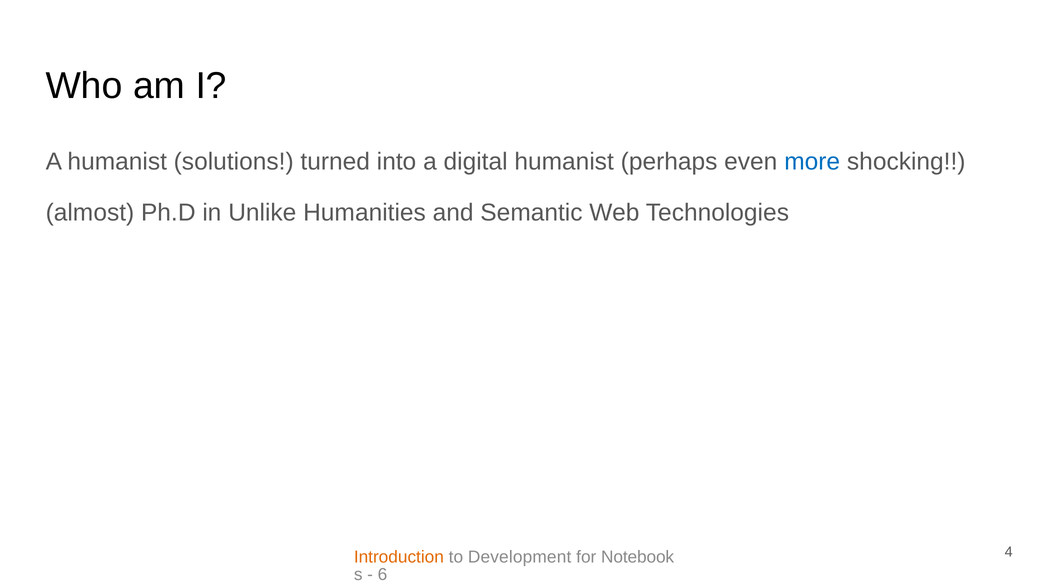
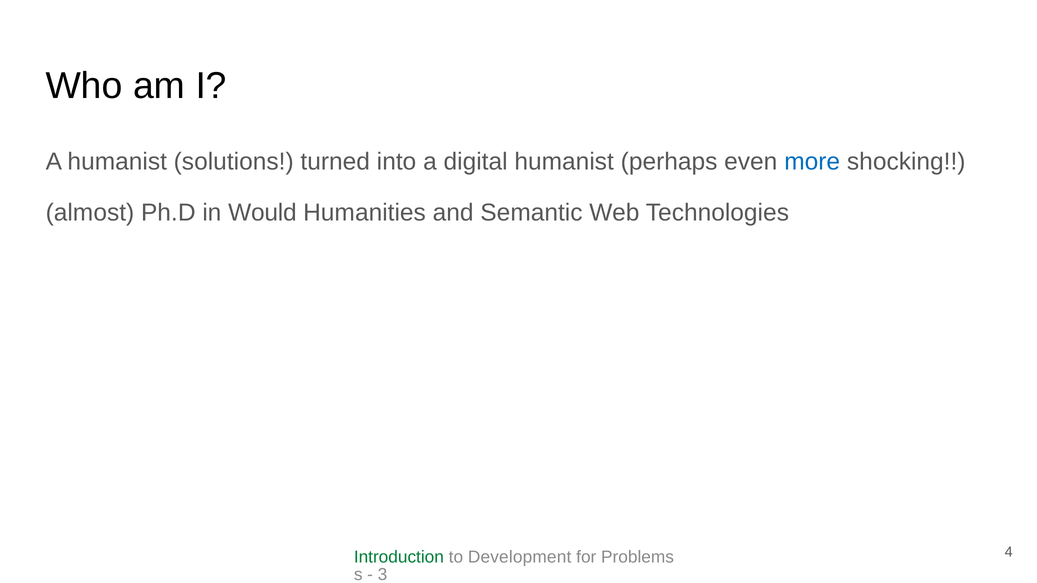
Unlike: Unlike -> Would
Introduction colour: orange -> green
Notebook: Notebook -> Problems
6: 6 -> 3
